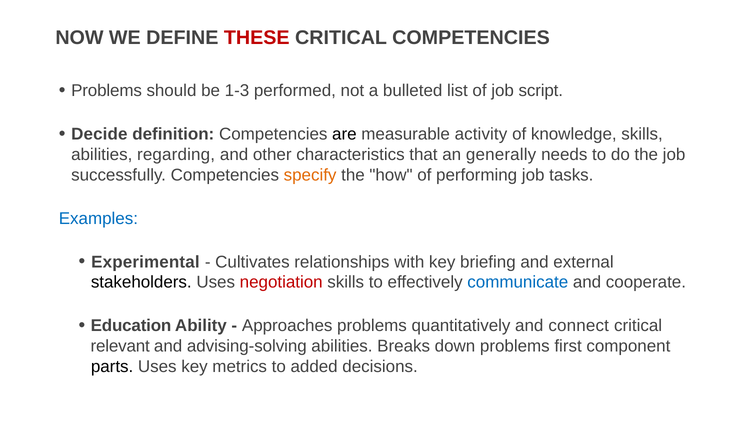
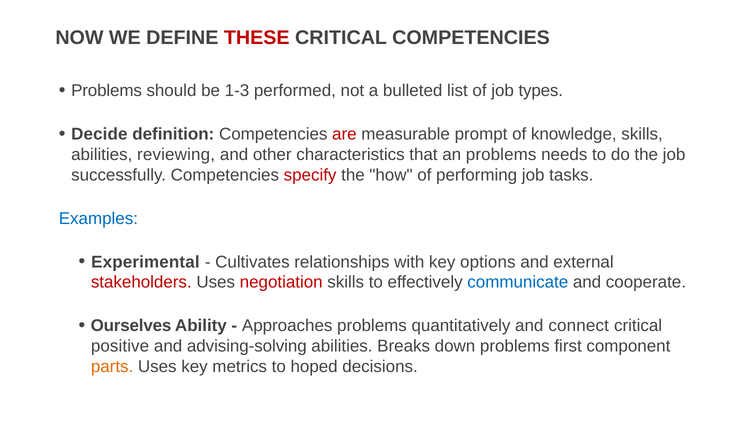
script: script -> types
are colour: black -> red
activity: activity -> prompt
regarding: regarding -> reviewing
an generally: generally -> problems
specify colour: orange -> red
briefing: briefing -> options
stakeholders colour: black -> red
Education: Education -> Ourselves
relevant: relevant -> positive
parts colour: black -> orange
added: added -> hoped
